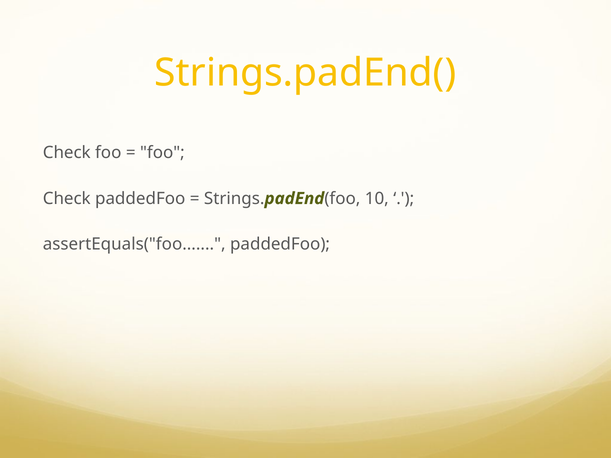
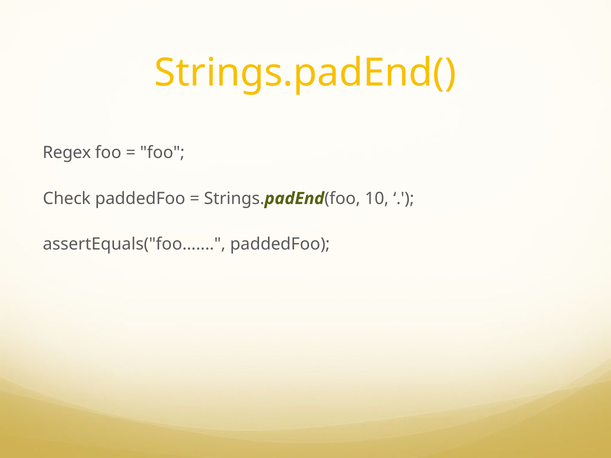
Check at (67, 153): Check -> Regex
